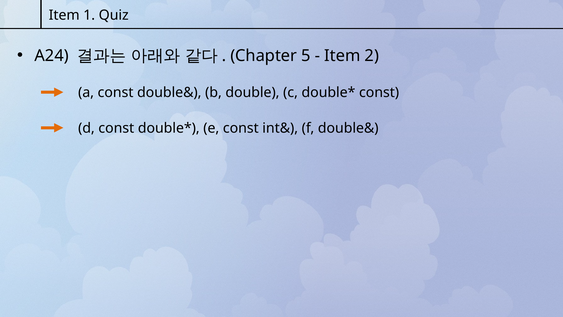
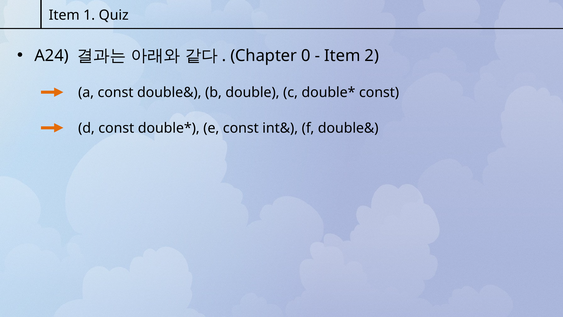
5: 5 -> 0
